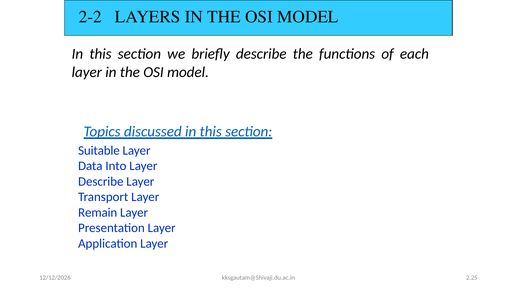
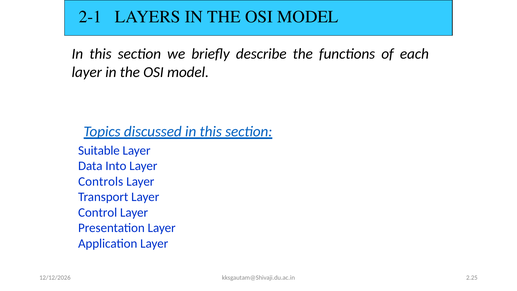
2-2: 2-2 -> 2-1
Describe at (101, 181): Describe -> Controls
Remain: Remain -> Control
